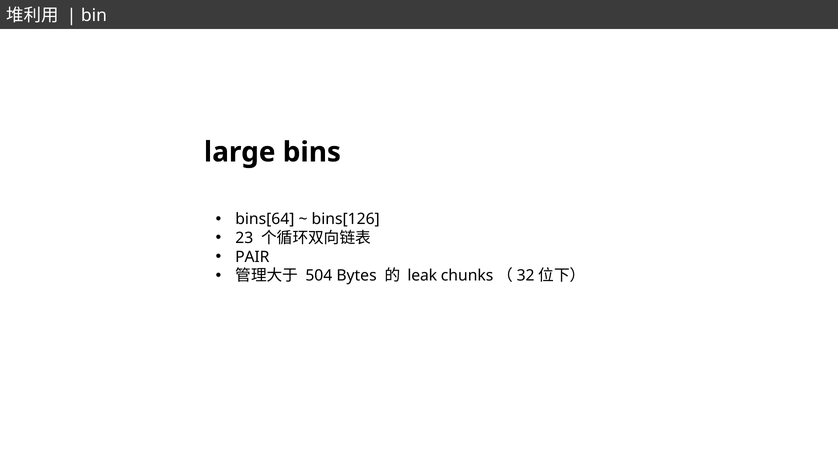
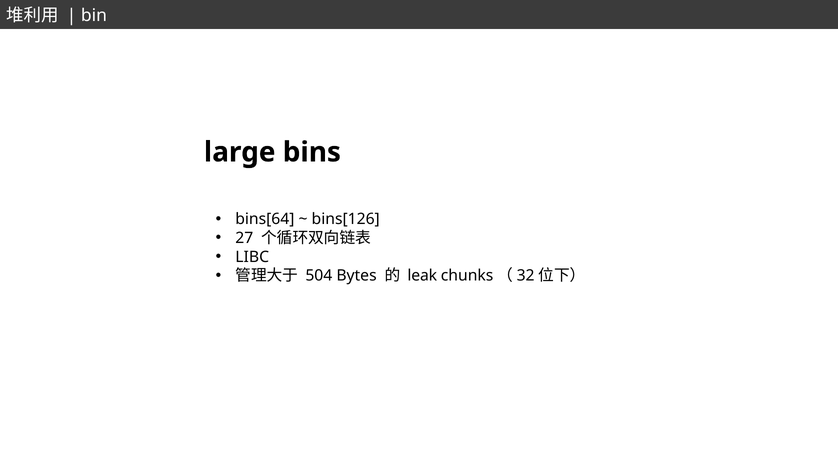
23: 23 -> 27
PAIR: PAIR -> LIBC
